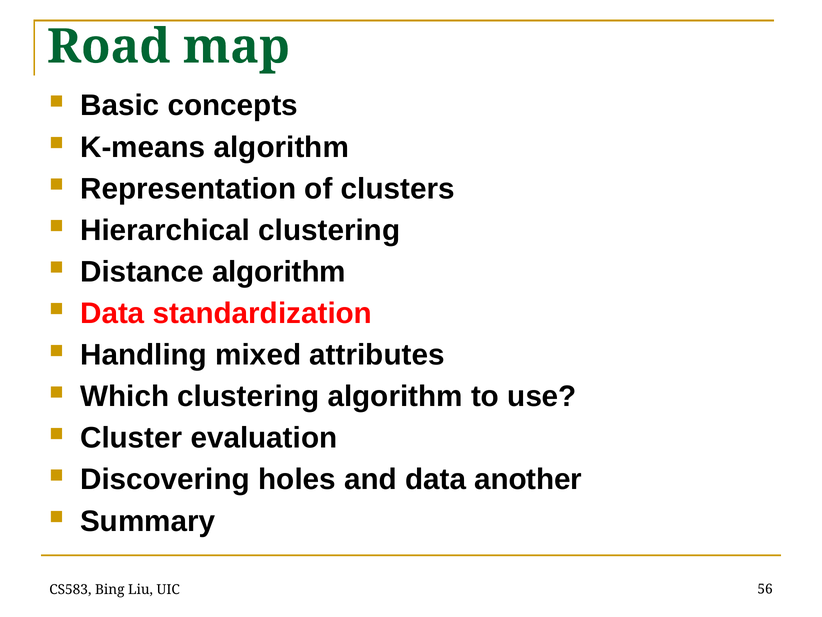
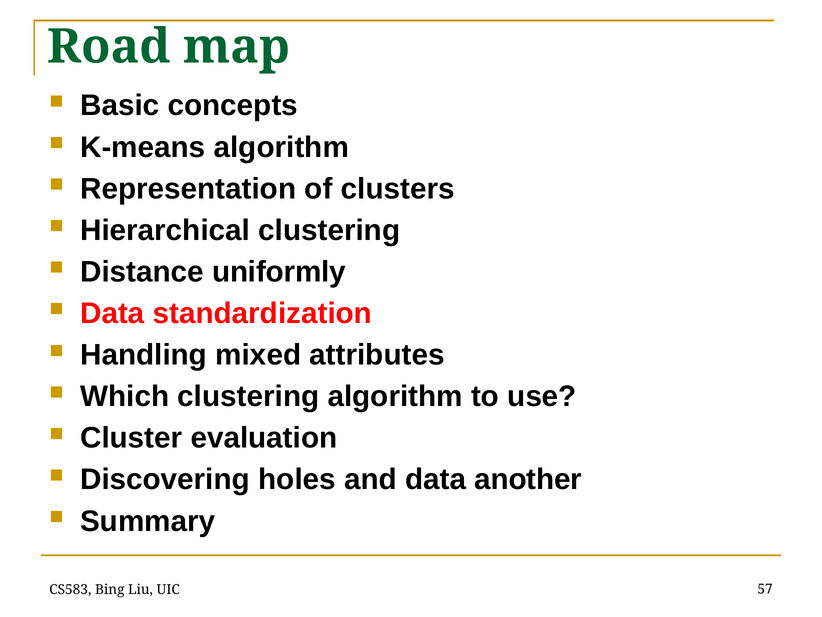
Distance algorithm: algorithm -> uniformly
56: 56 -> 57
